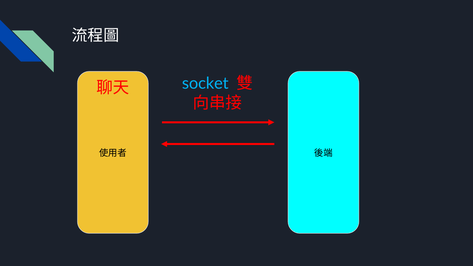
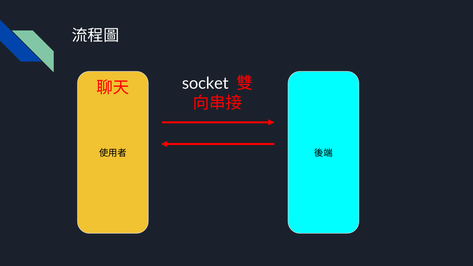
socket colour: light blue -> white
